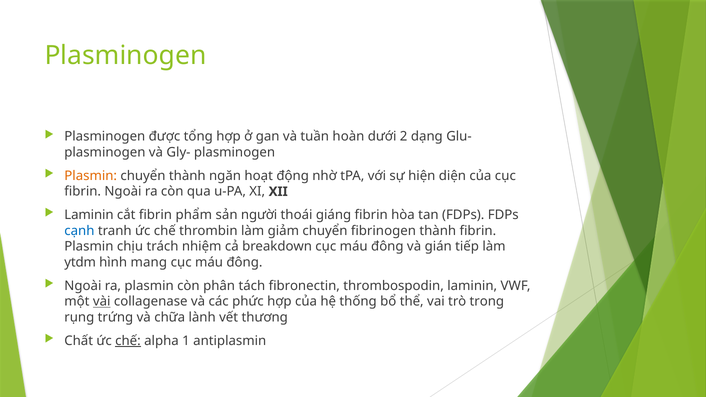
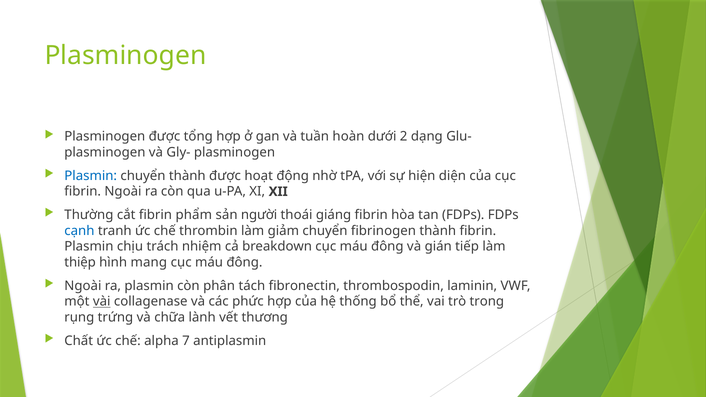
Plasmin at (91, 176) colour: orange -> blue
thành ngăn: ngăn -> được
Laminin at (89, 215): Laminin -> Thường
ytdm: ytdm -> thiệp
chế at (128, 341) underline: present -> none
1: 1 -> 7
